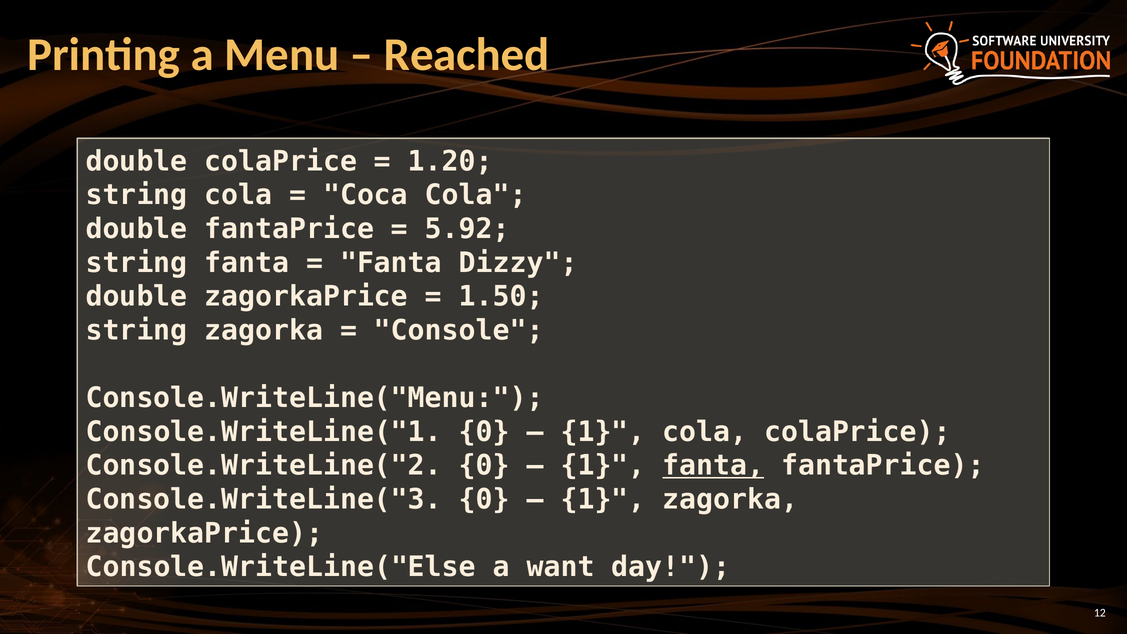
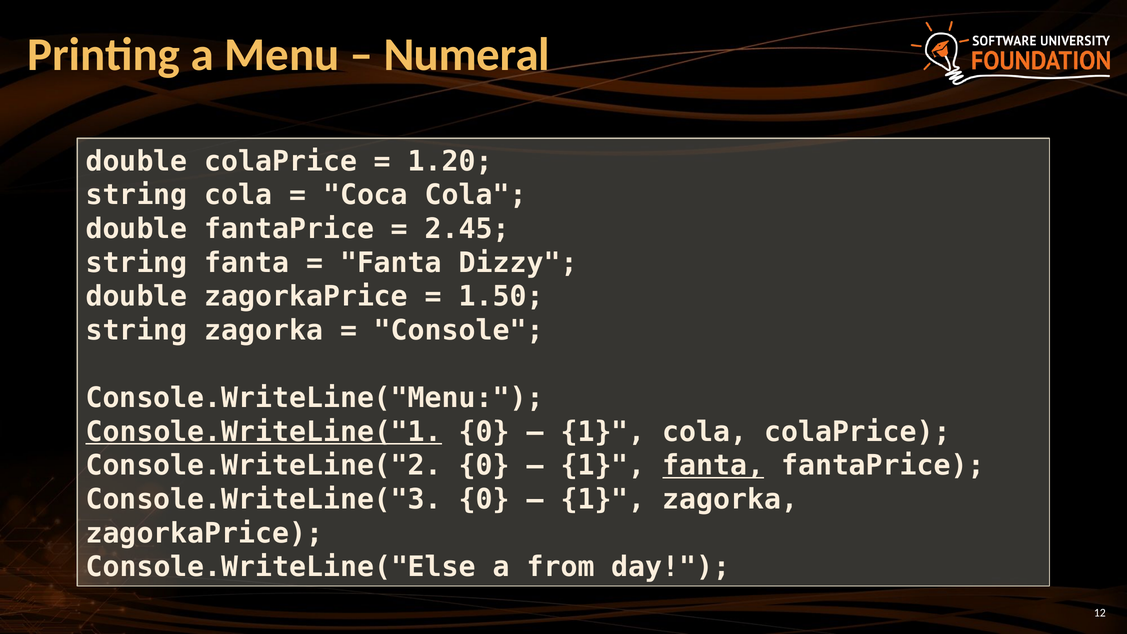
Reached: Reached -> Numeral
5.92: 5.92 -> 2.45
Console.WriteLine("1 underline: none -> present
want: want -> from
